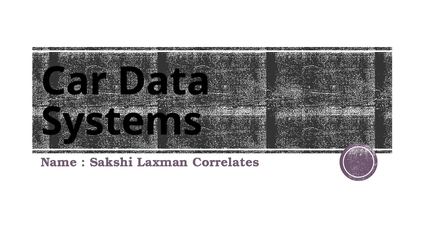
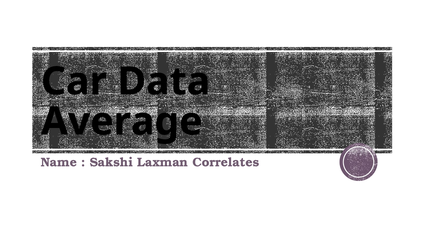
Systems: Systems -> Average
